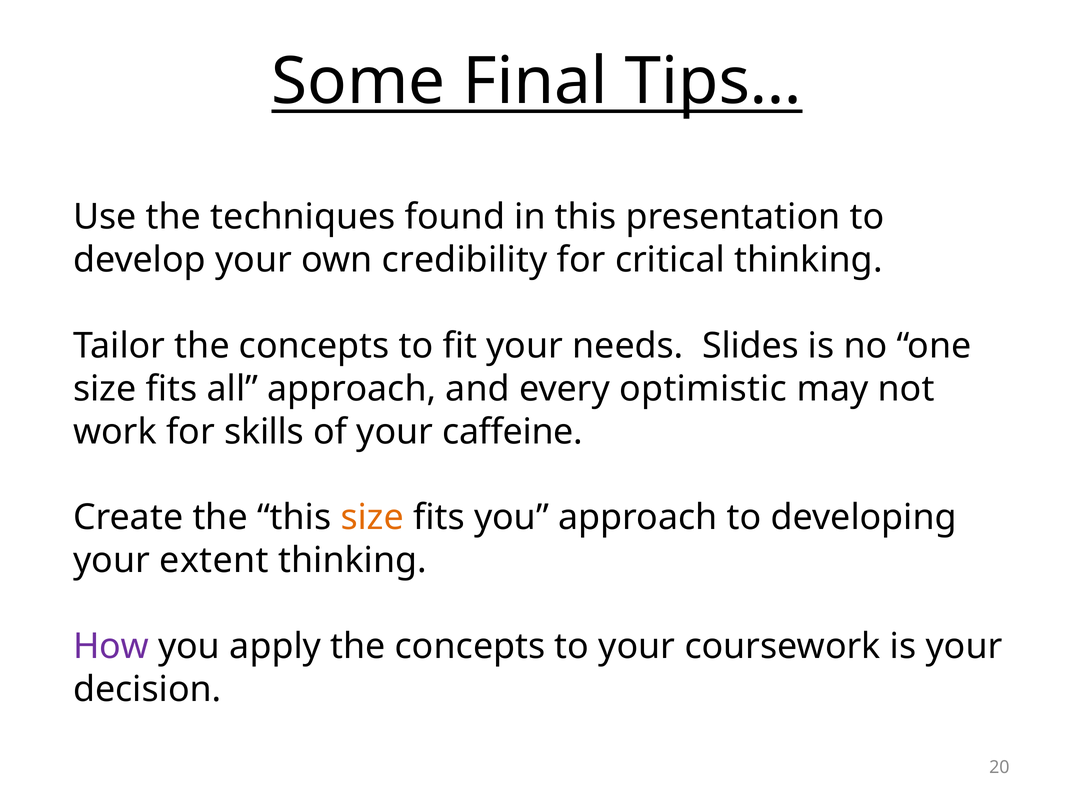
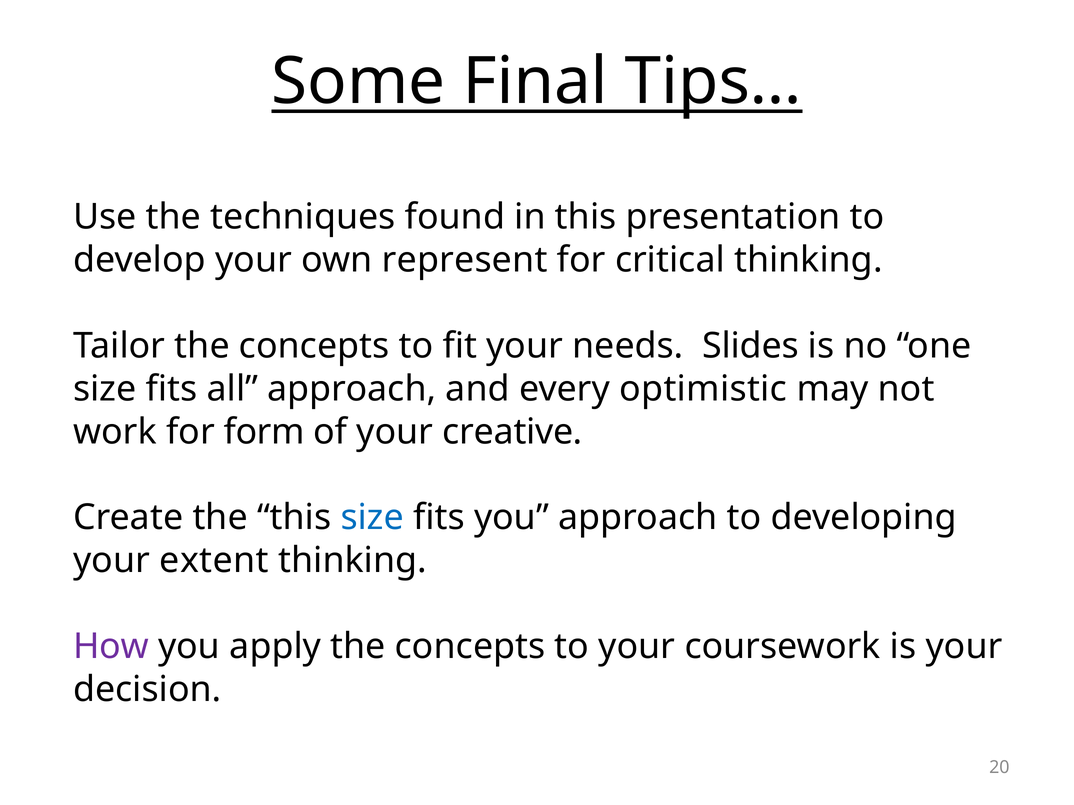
credibility: credibility -> represent
skills: skills -> form
caffeine: caffeine -> creative
size at (372, 518) colour: orange -> blue
